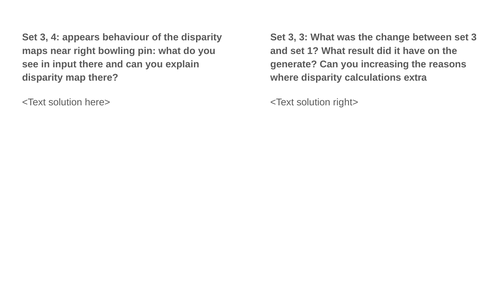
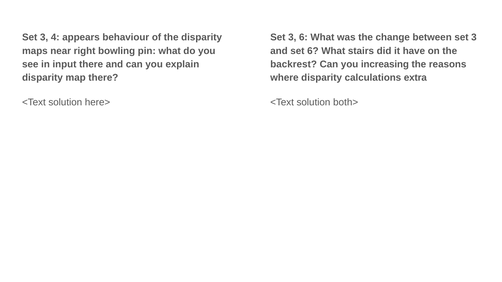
3 3: 3 -> 6
set 1: 1 -> 6
result: result -> stairs
generate: generate -> backrest
right>: right> -> both>
